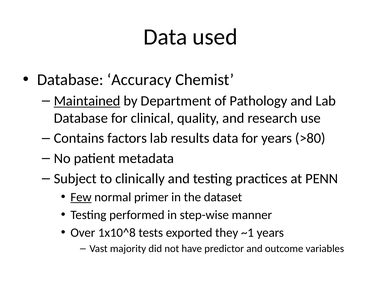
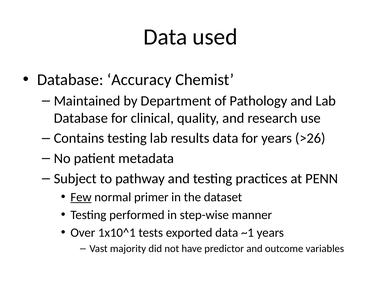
Maintained underline: present -> none
Contains factors: factors -> testing
>80: >80 -> >26
clinically: clinically -> pathway
1x10^8: 1x10^8 -> 1x10^1
exported they: they -> data
